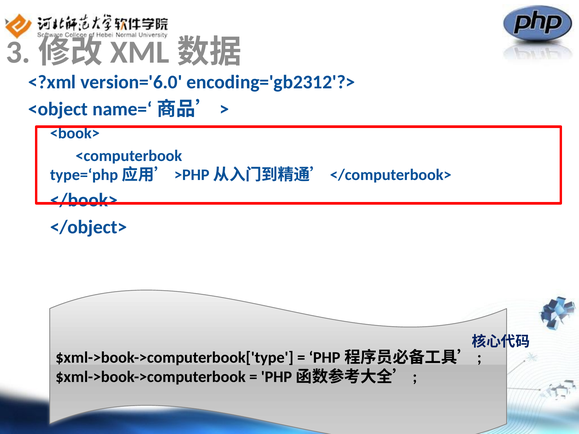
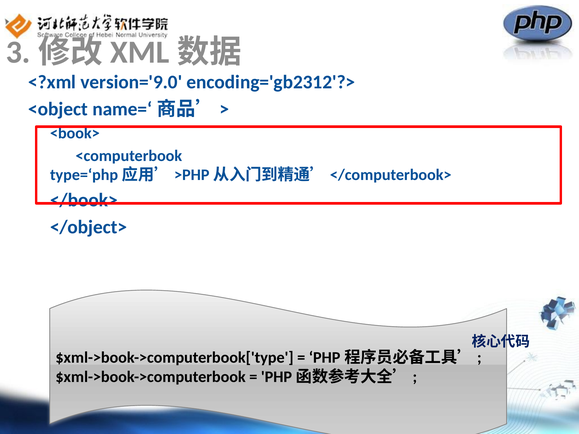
version='6.0: version='6.0 -> version='9.0
